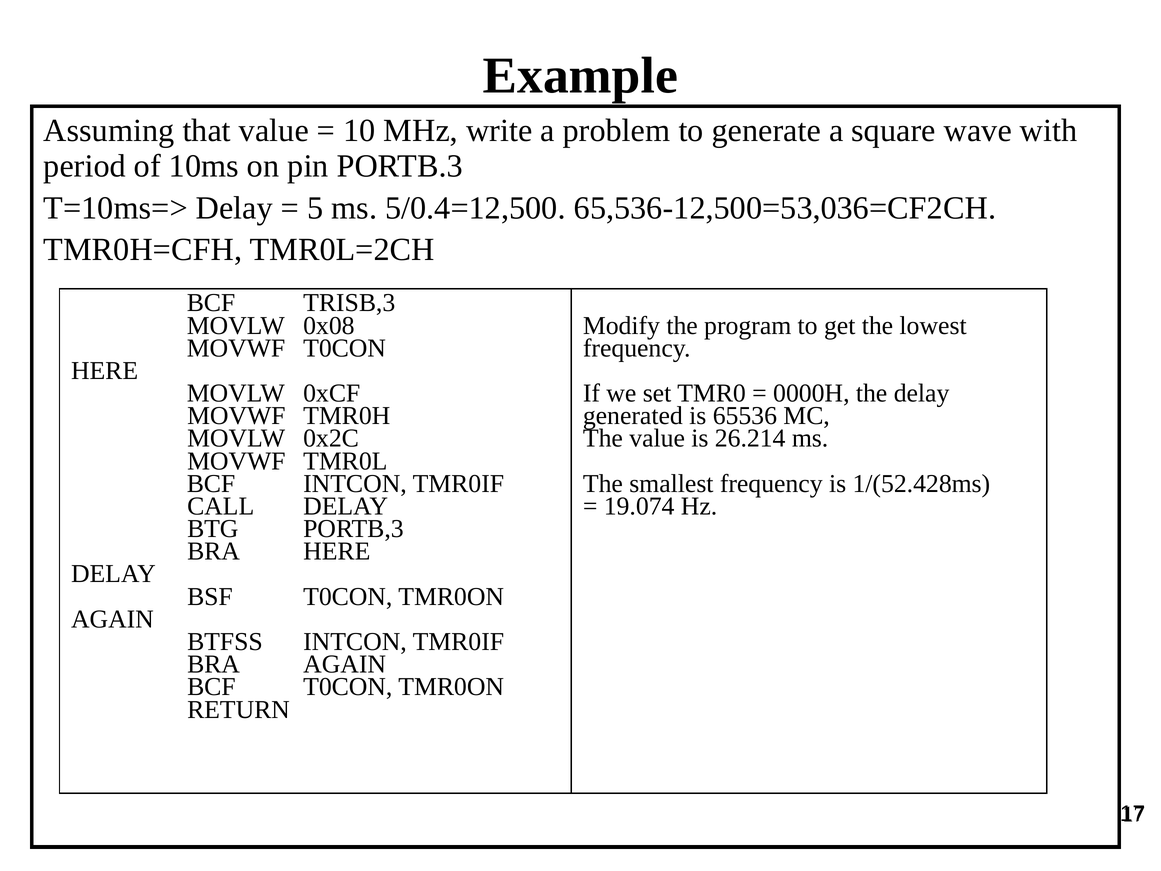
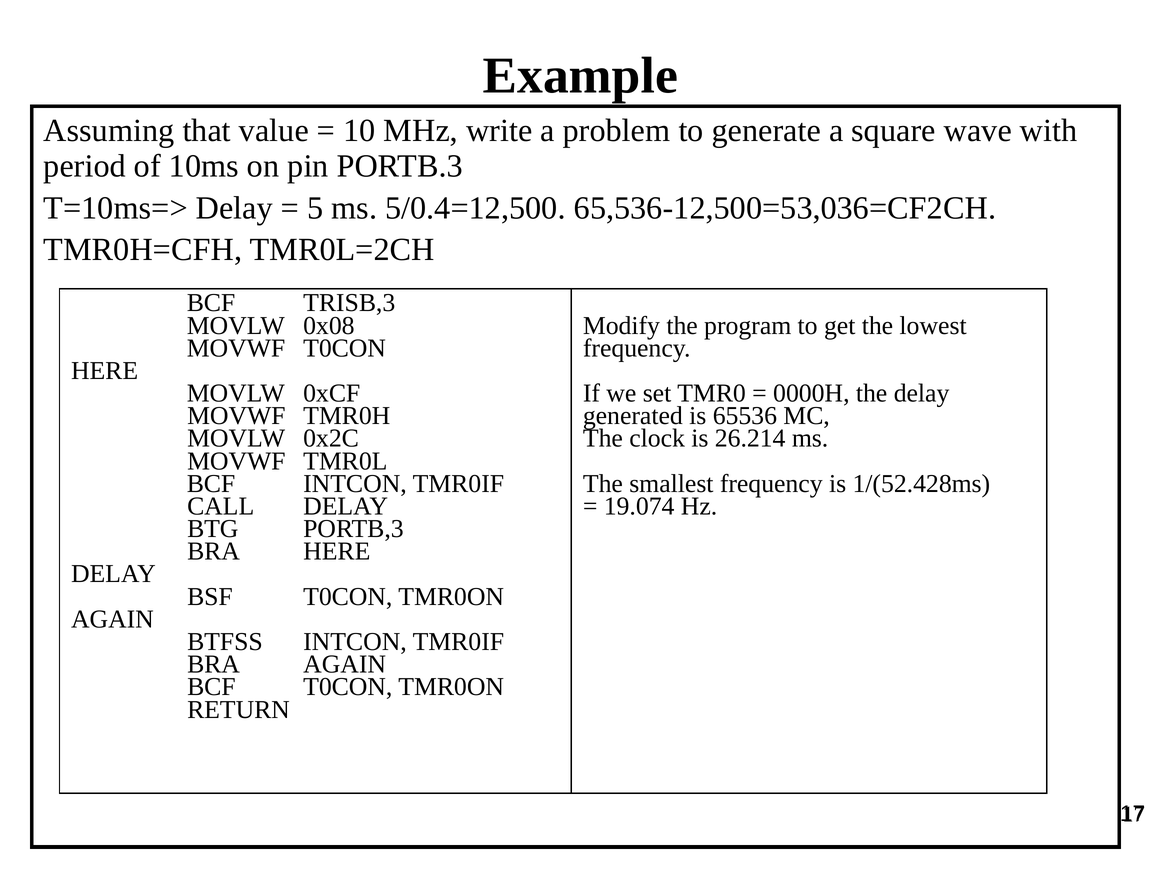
The value: value -> clock
